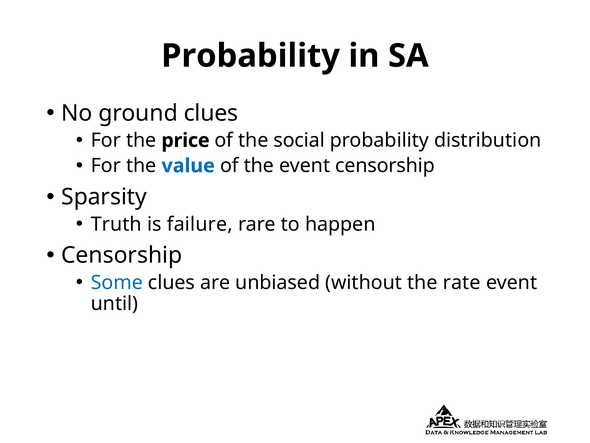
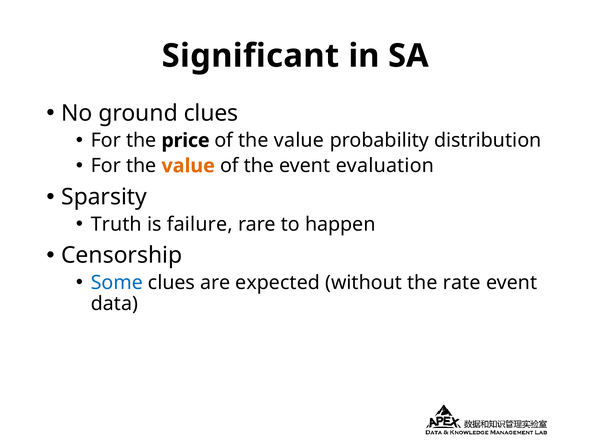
Probability at (251, 56): Probability -> Significant
of the social: social -> value
value at (188, 166) colour: blue -> orange
event censorship: censorship -> evaluation
unbiased: unbiased -> expected
until: until -> data
